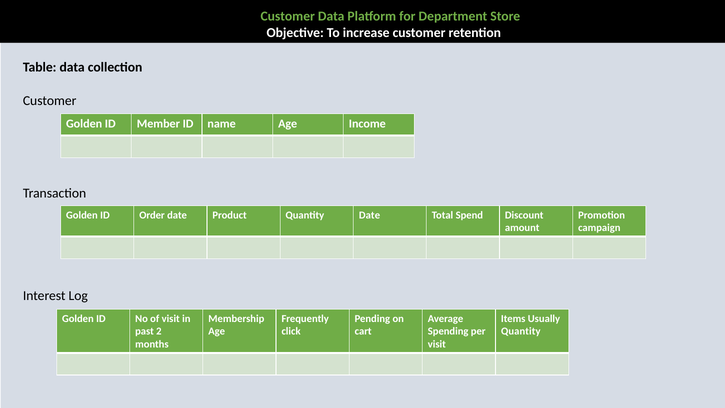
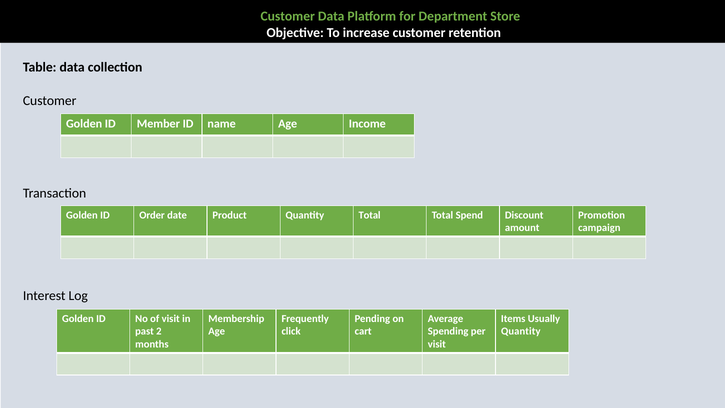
Quantity Date: Date -> Total
